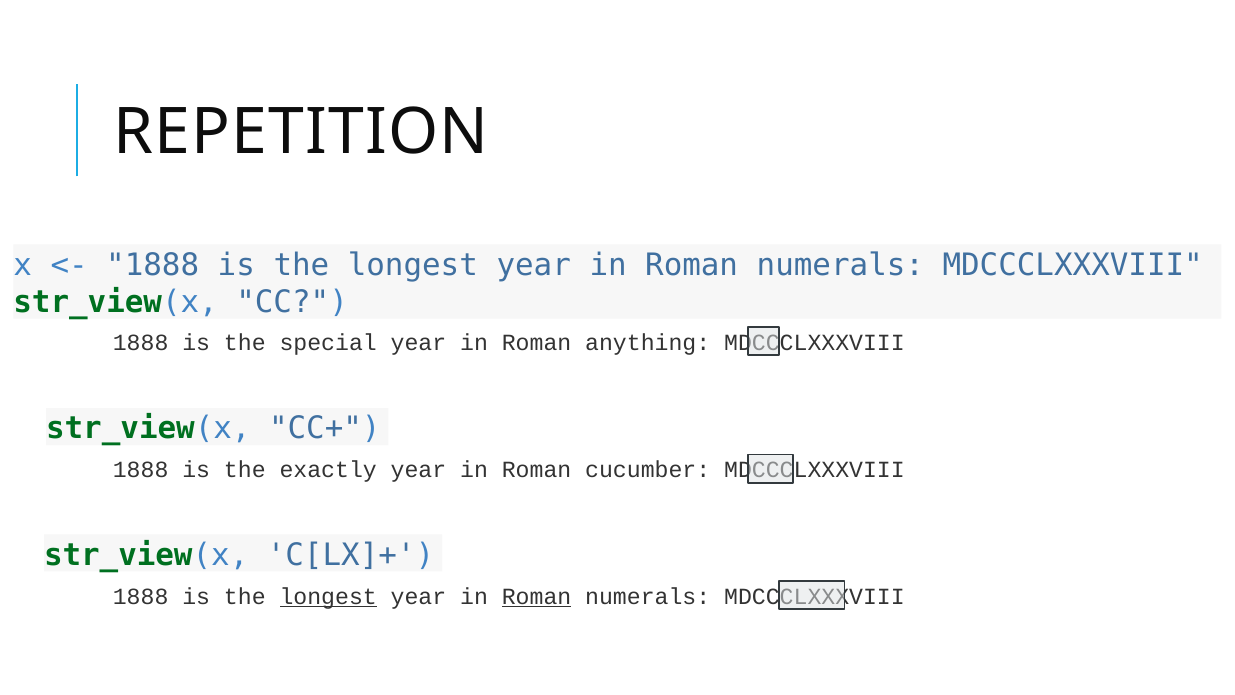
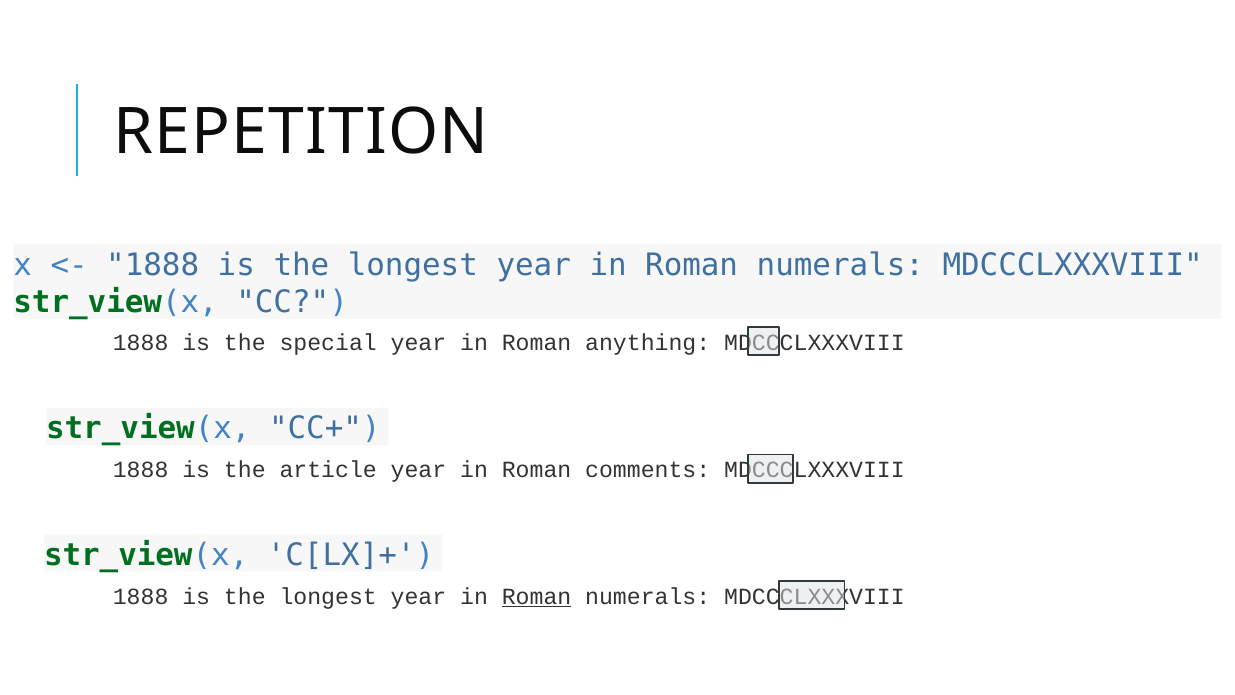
exactly: exactly -> article
cucumber: cucumber -> comments
longest at (328, 596) underline: present -> none
